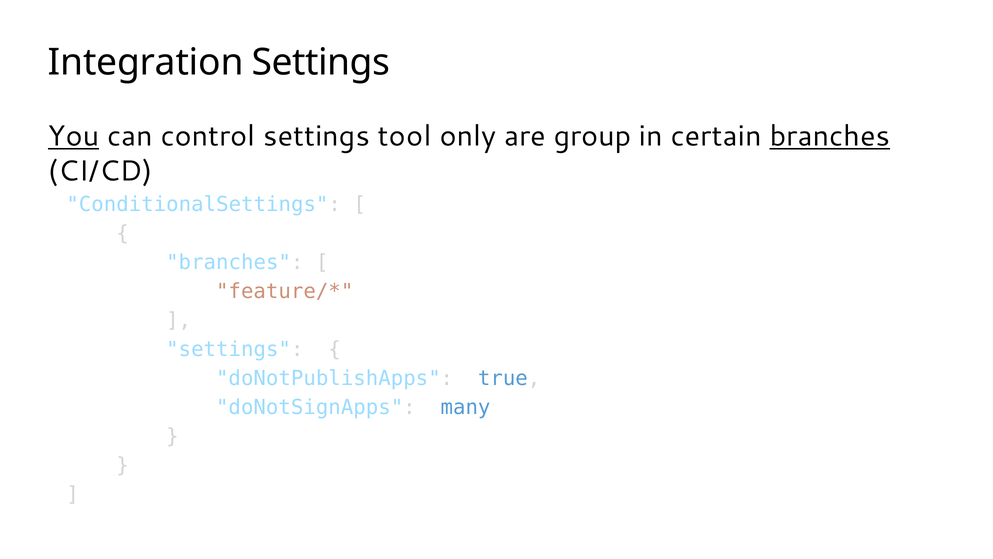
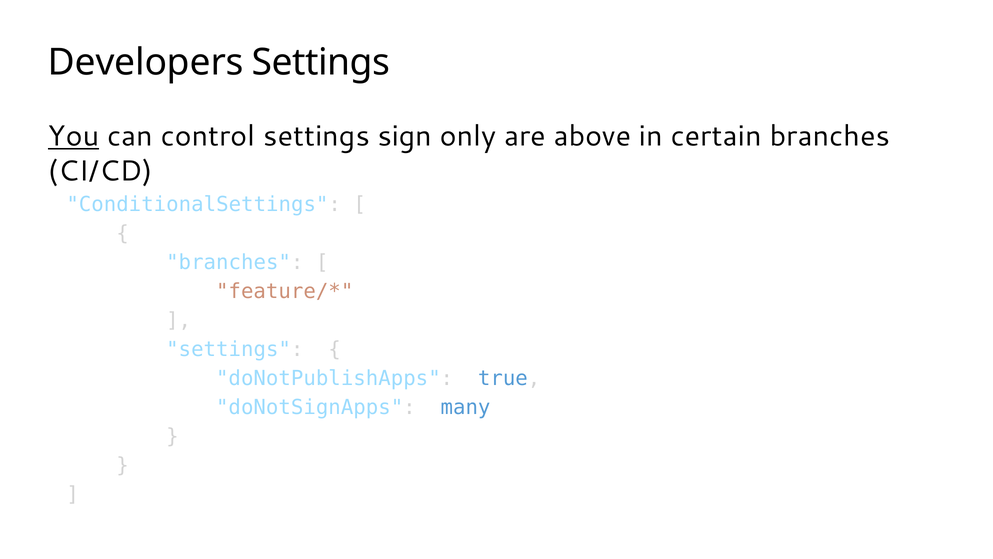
Integration: Integration -> Developers
tool: tool -> sign
group: group -> above
branches at (830, 136) underline: present -> none
